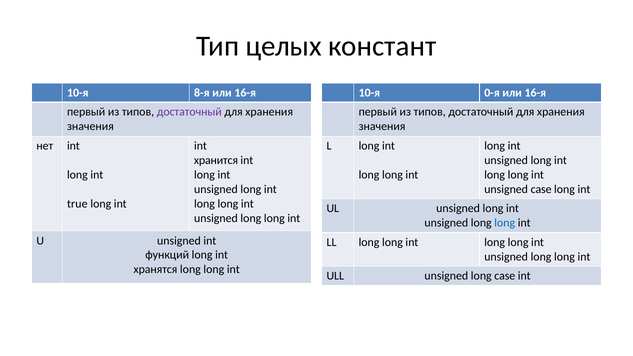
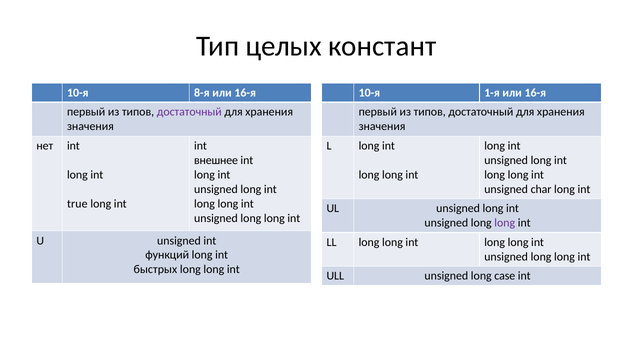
0-я: 0-я -> 1-я
хранится: хранится -> внешнее
unsigned case: case -> char
long at (505, 223) colour: blue -> purple
хранятся: хранятся -> быстрых
